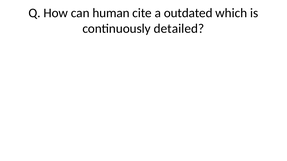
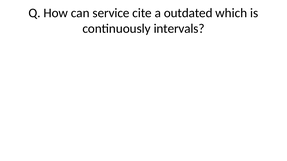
human: human -> service
detailed: detailed -> intervals
